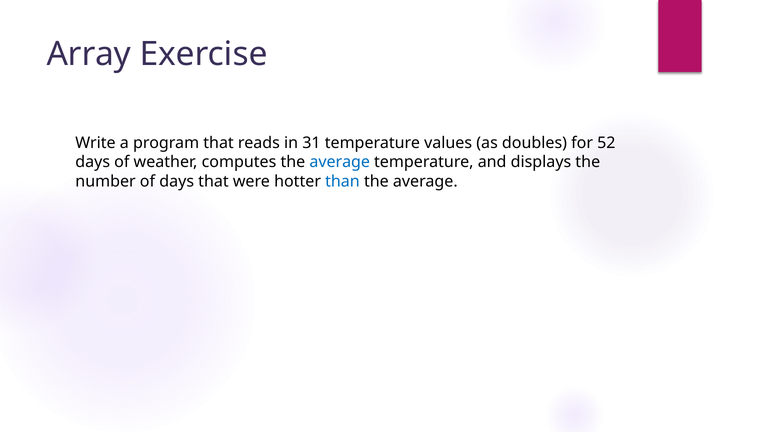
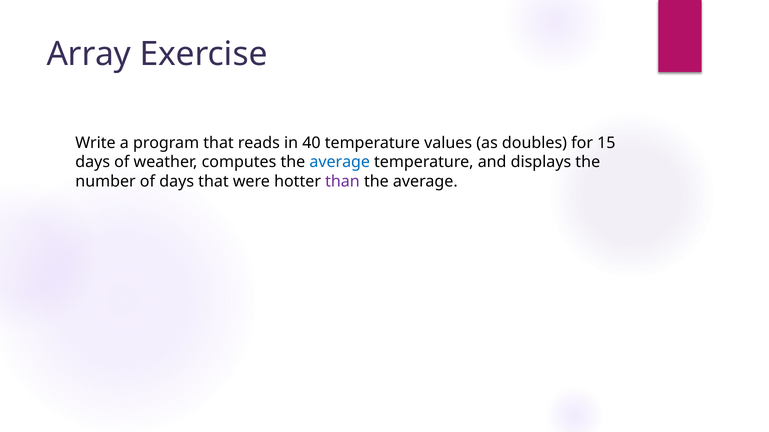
31: 31 -> 40
52: 52 -> 15
than colour: blue -> purple
